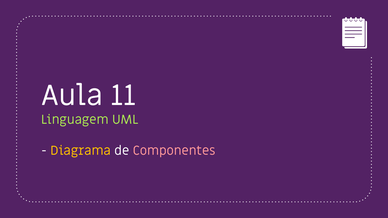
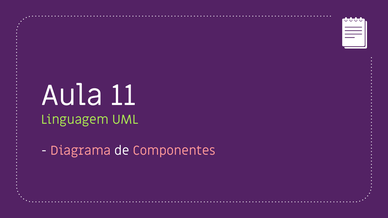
Diagrama colour: yellow -> pink
